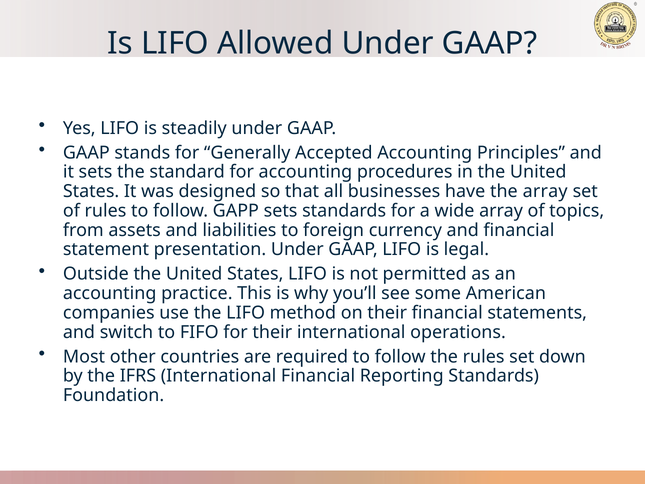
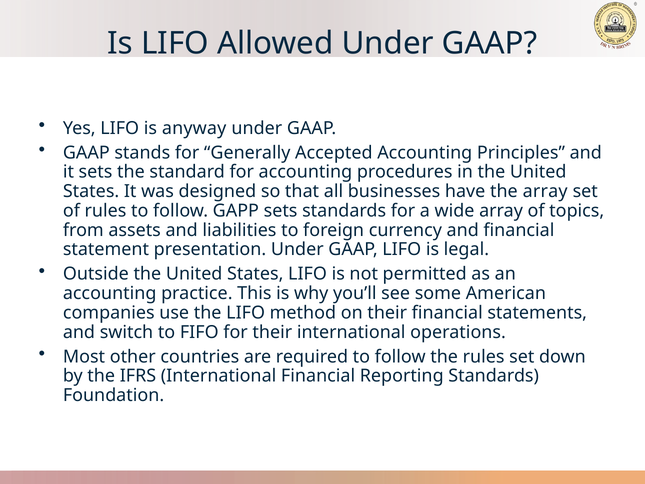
steadily: steadily -> anyway
